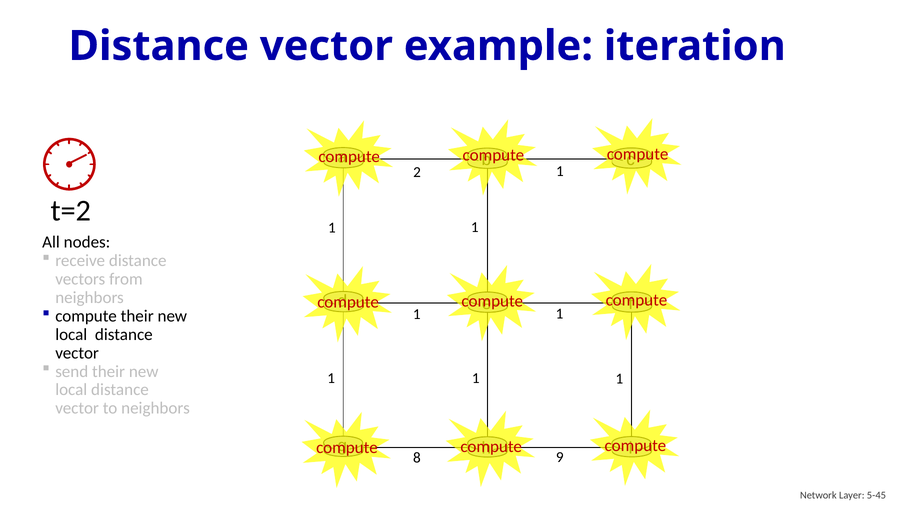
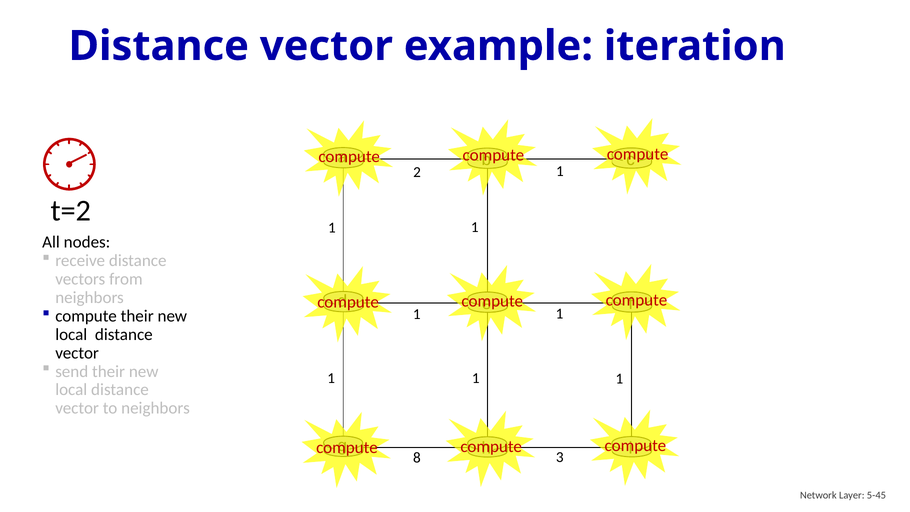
9: 9 -> 3
